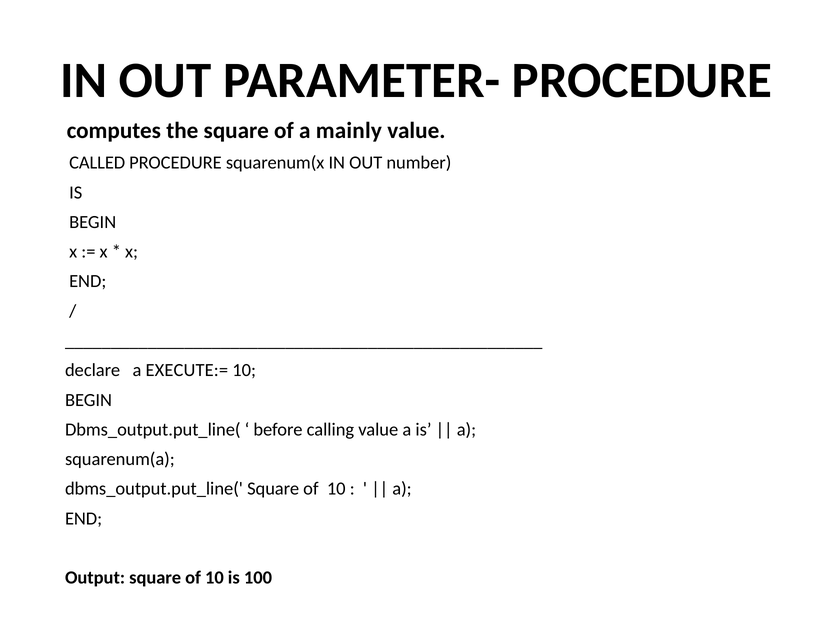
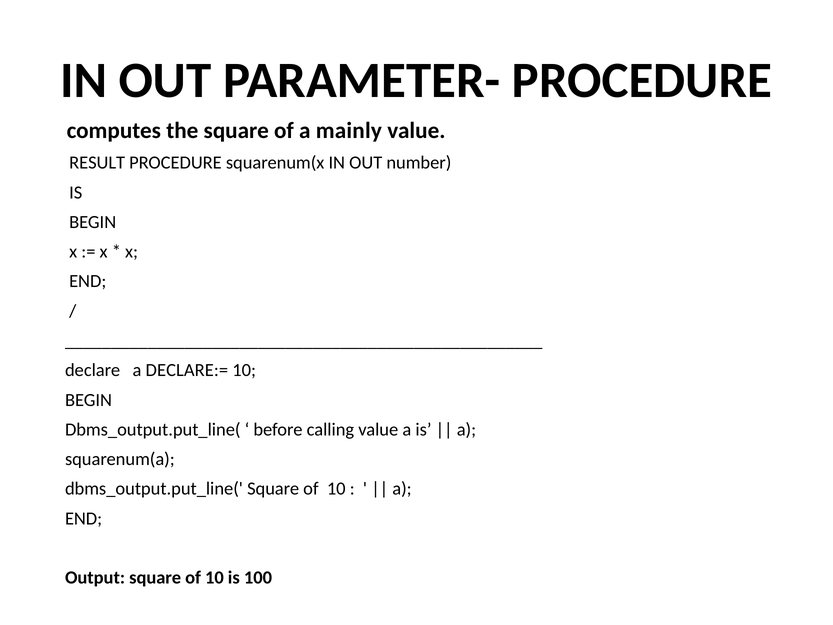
CALLED: CALLED -> RESULT
EXECUTE:=: EXECUTE:= -> DECLARE:=
